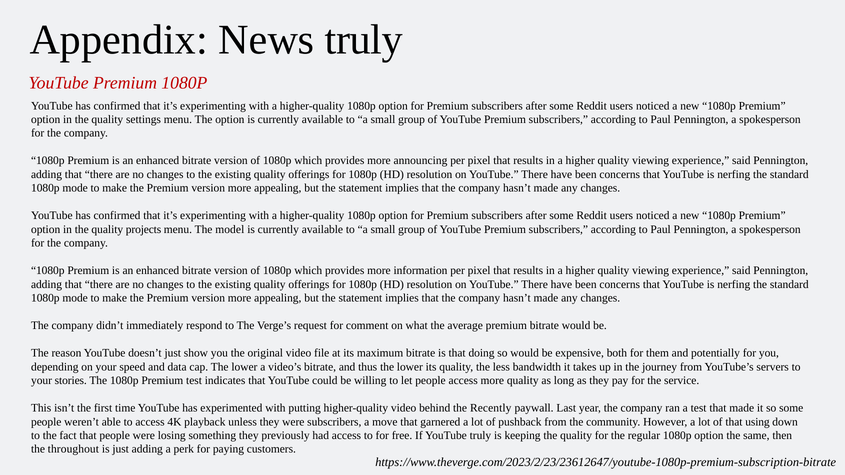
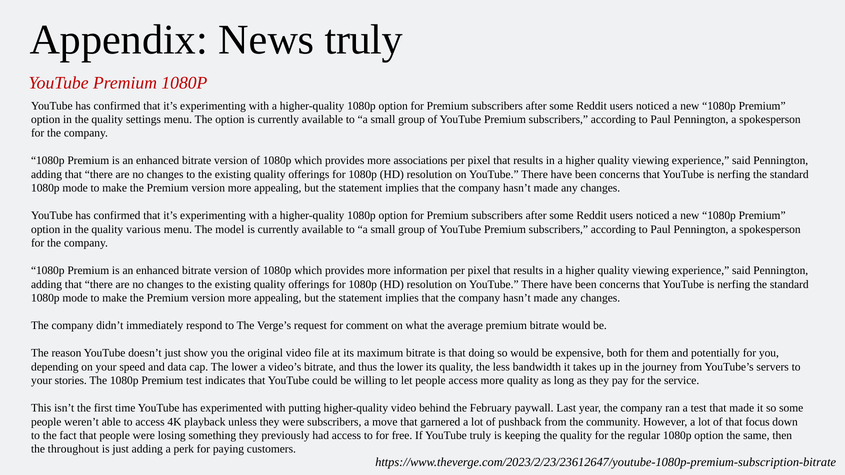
announcing: announcing -> associations
projects: projects -> various
Recently: Recently -> February
using: using -> focus
